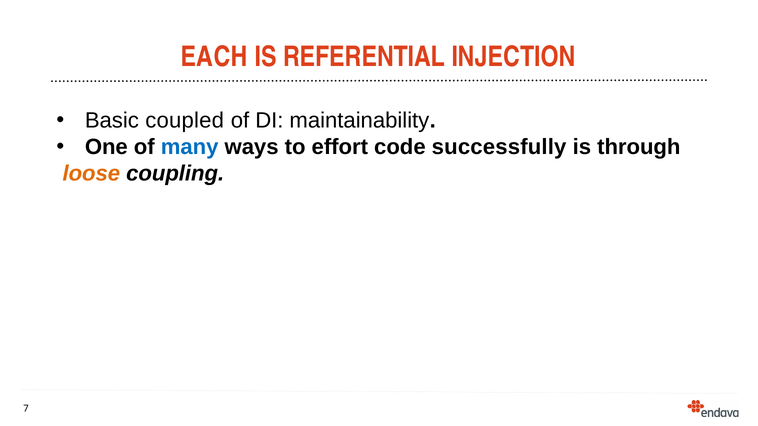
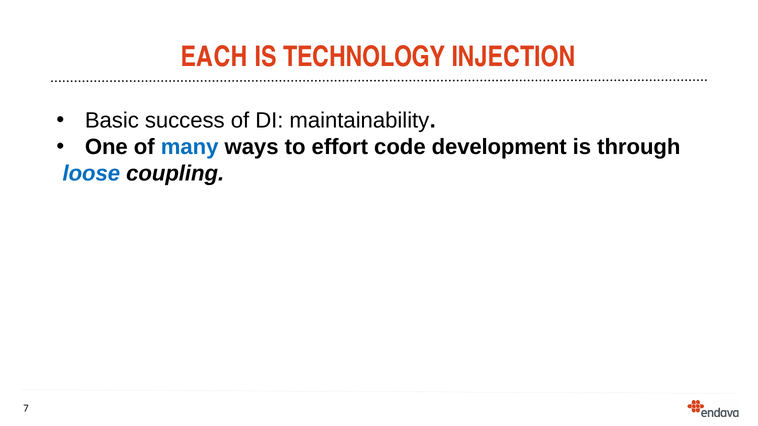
REFERENTIAL: REFERENTIAL -> TECHNOLOGY
coupled: coupled -> success
successfully: successfully -> development
loose colour: orange -> blue
